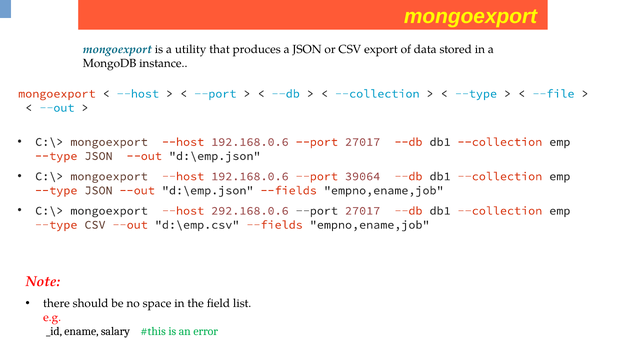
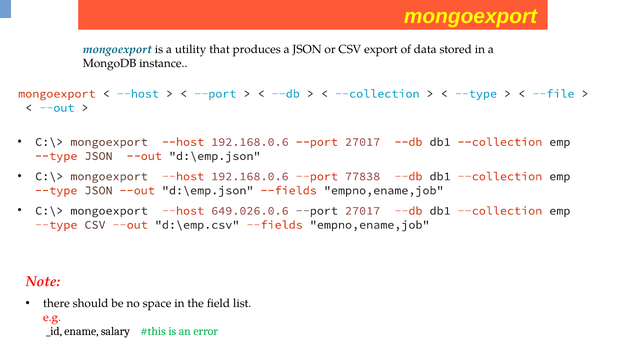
39064: 39064 -> 77838
292.168.0.6: 292.168.0.6 -> 649.026.0.6
